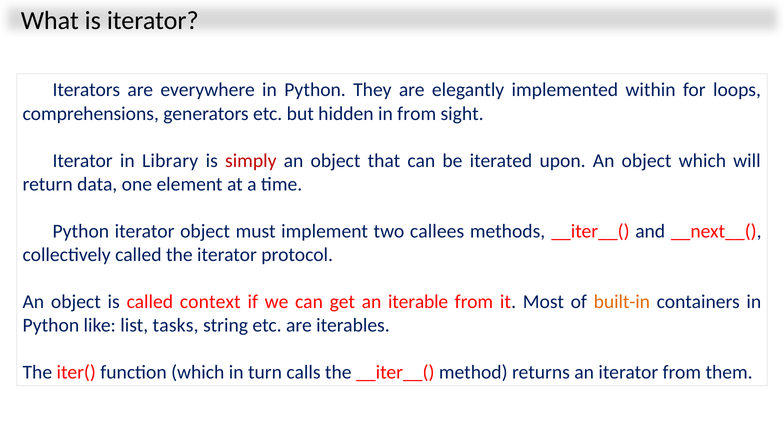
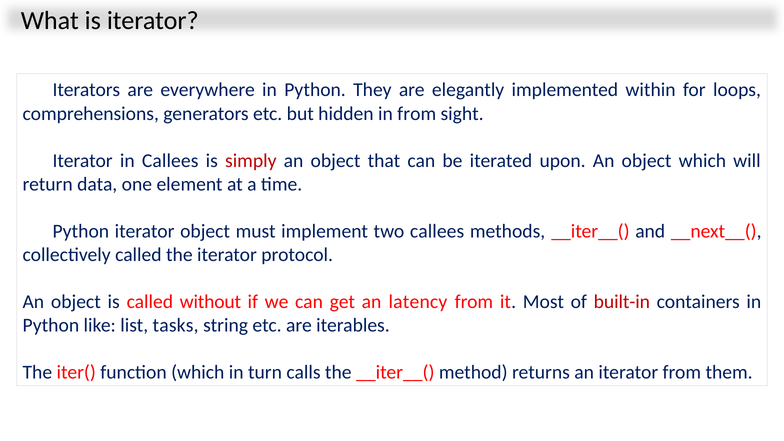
in Library: Library -> Callees
context: context -> without
iterable: iterable -> latency
built-in colour: orange -> red
